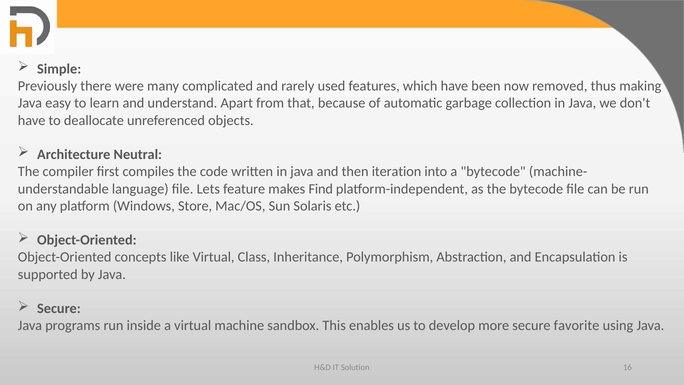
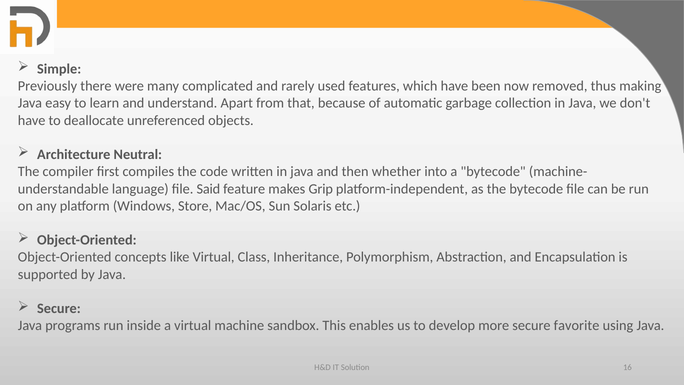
iteration: iteration -> whether
Lets: Lets -> Said
Find: Find -> Grip
